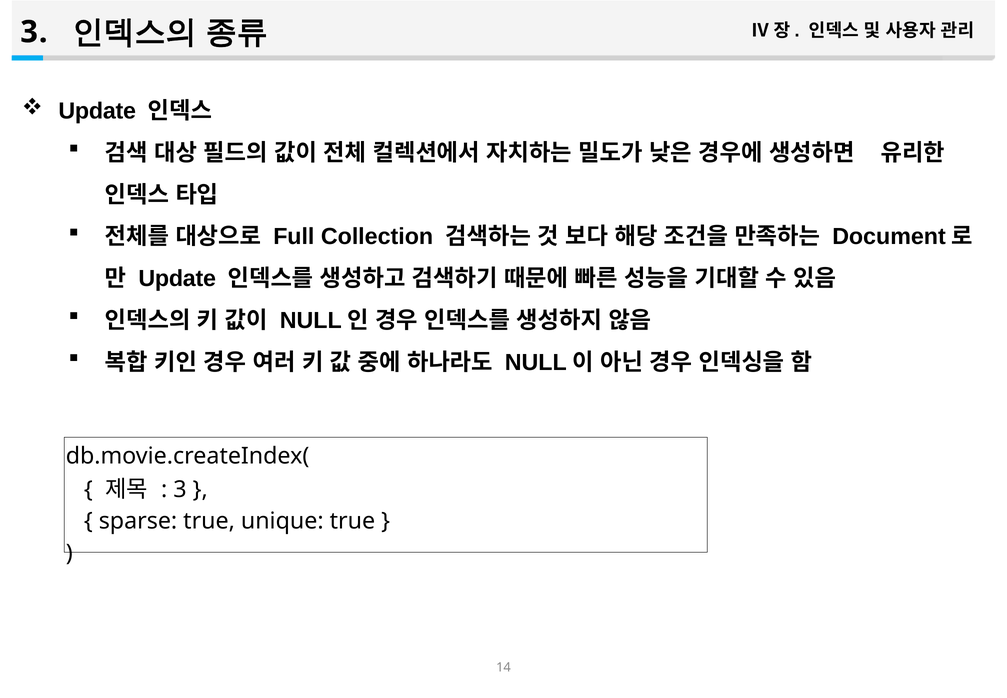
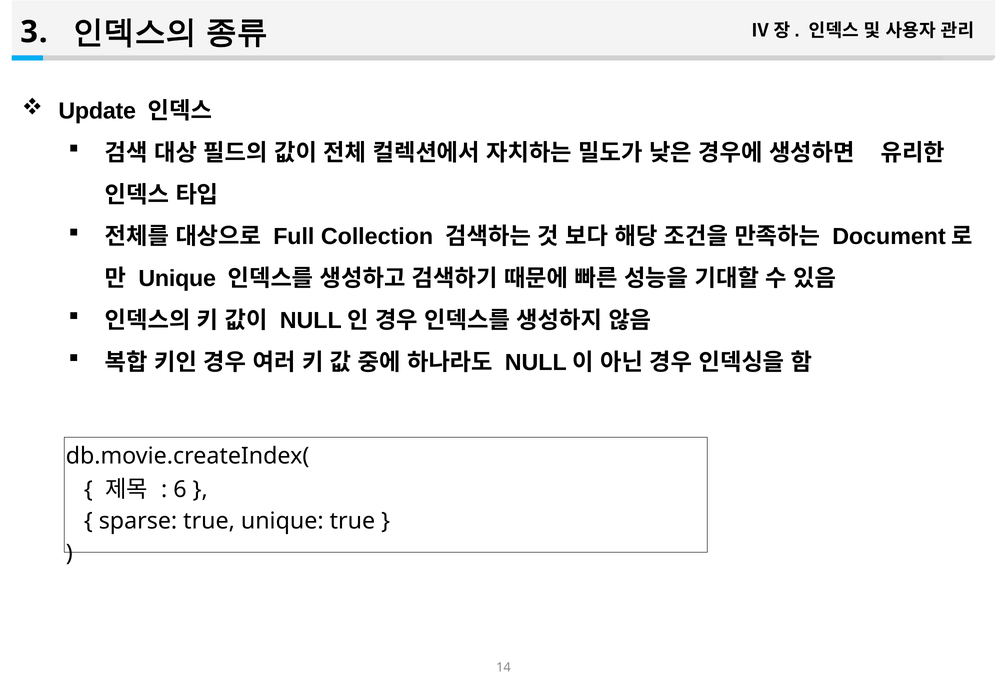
Update at (177, 278): Update -> Unique
3 at (180, 489): 3 -> 6
